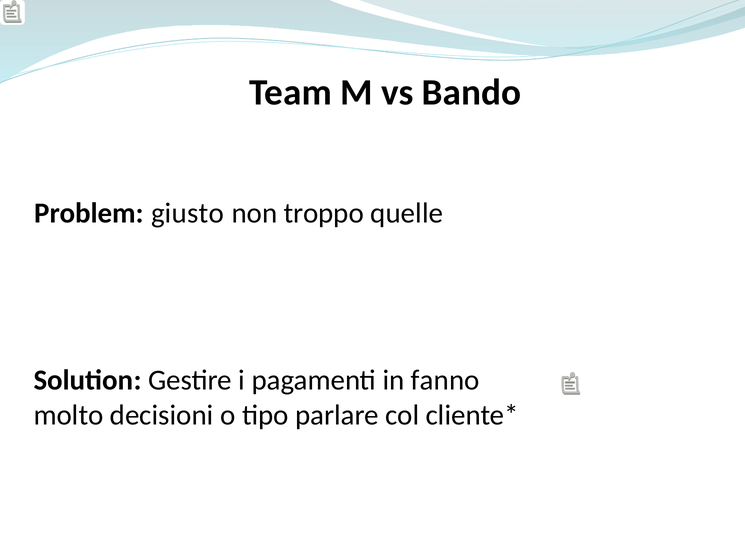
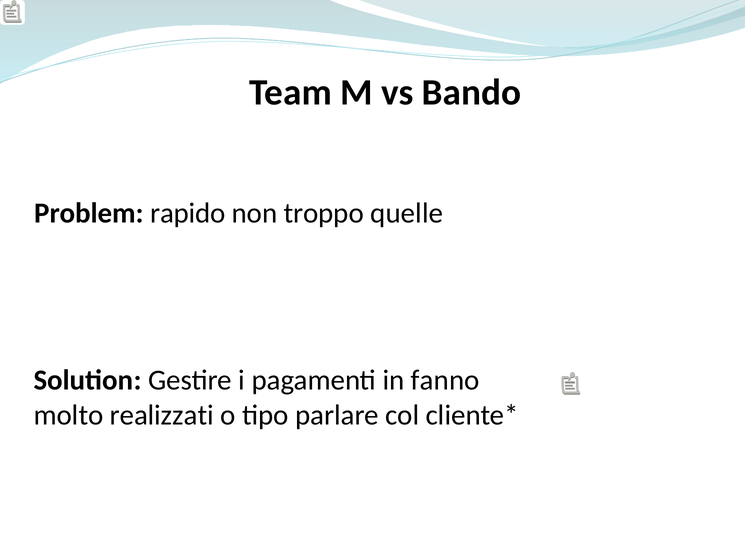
giusto: giusto -> rapido
decisioni: decisioni -> realizzati
